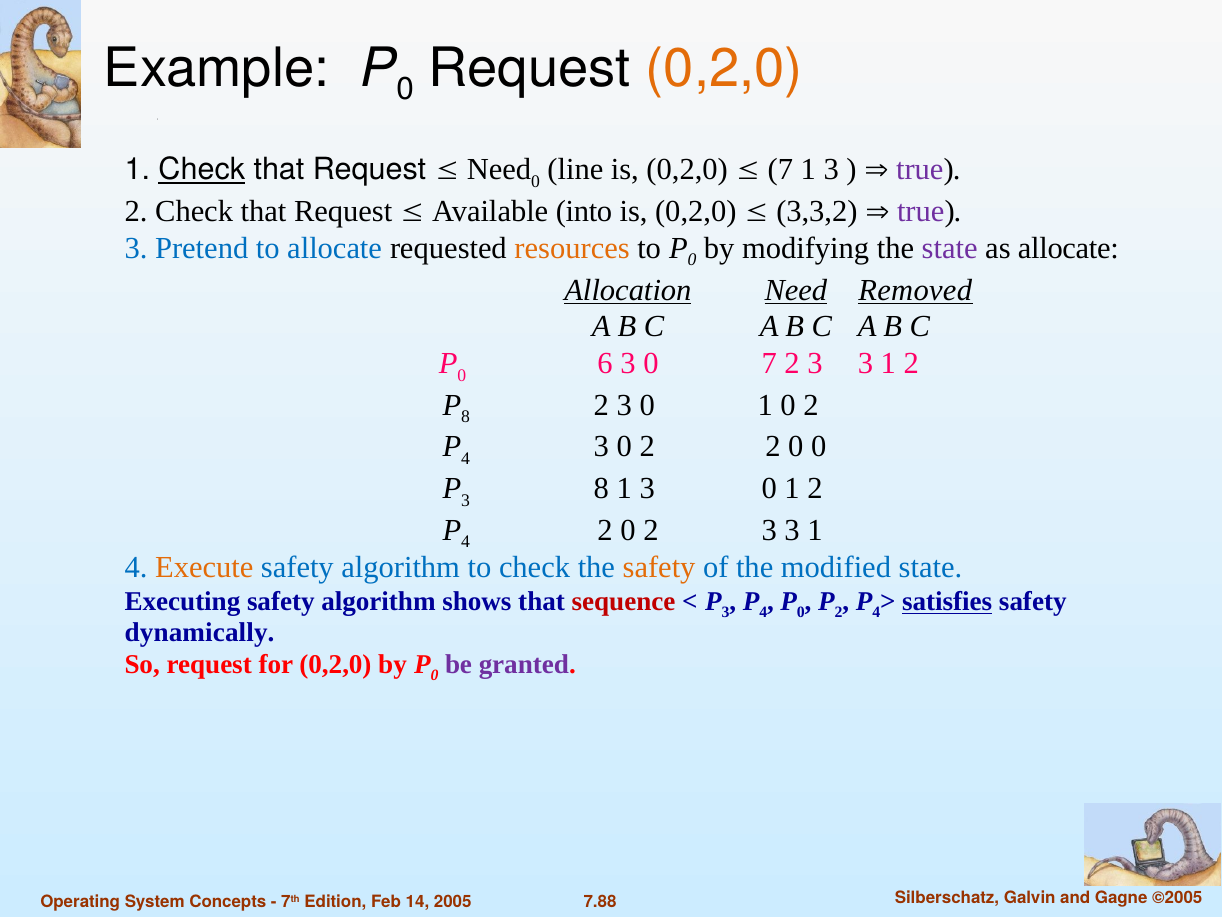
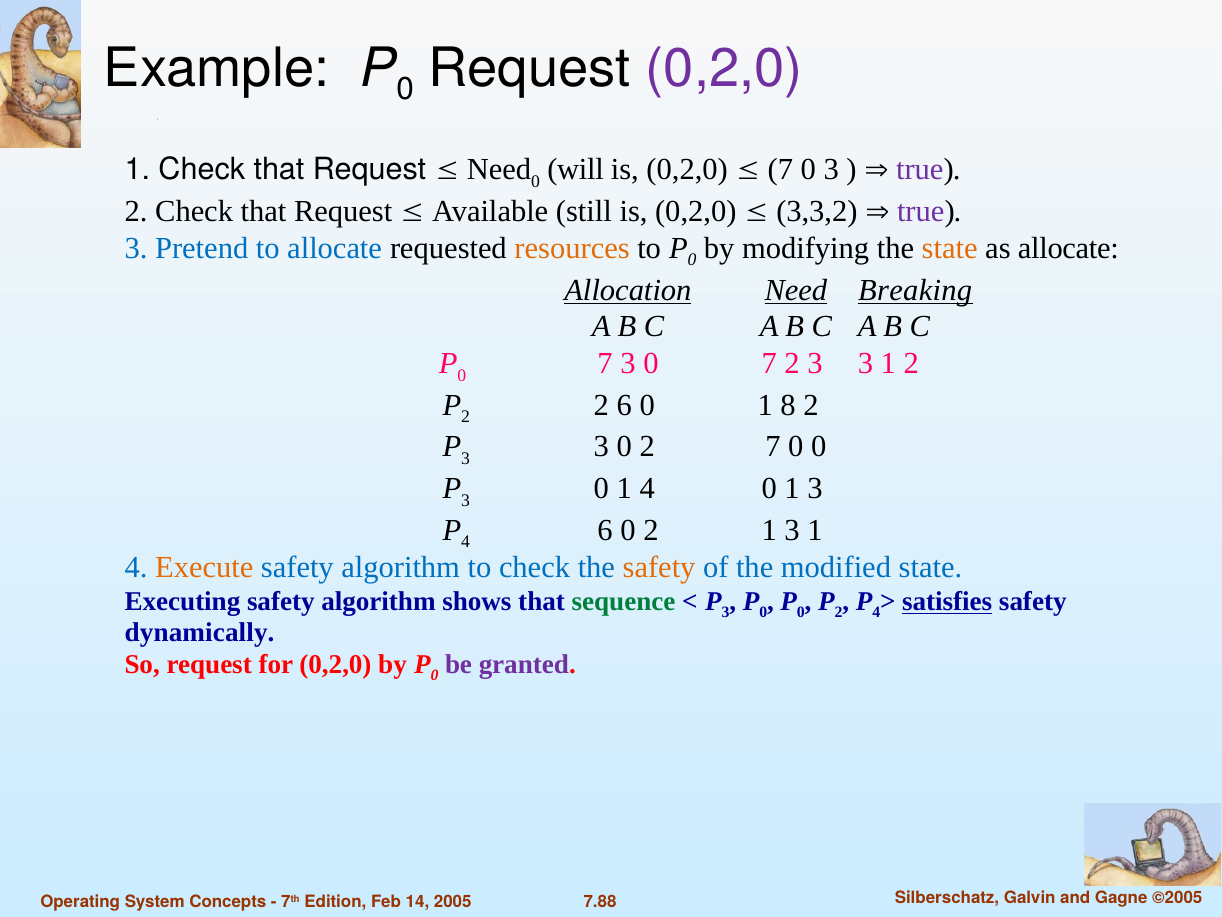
0,2,0 at (724, 68) colour: orange -> purple
Check at (202, 170) underline: present -> none
line: line -> will
1 at (808, 170): 1 -> 0
into: into -> still
state at (950, 248) colour: purple -> orange
Removed: Removed -> Breaking
6 at (605, 363): 6 -> 7
8 at (465, 417): 8 -> 2
3 at (624, 405): 3 -> 6
1 0: 0 -> 8
4 at (465, 458): 4 -> 3
2 2: 2 -> 7
8 at (601, 488): 8 -> 0
3 at (647, 488): 3 -> 4
0 1 2: 2 -> 3
4 2: 2 -> 6
0 2 3: 3 -> 1
sequence colour: red -> green
4 at (763, 612): 4 -> 0
